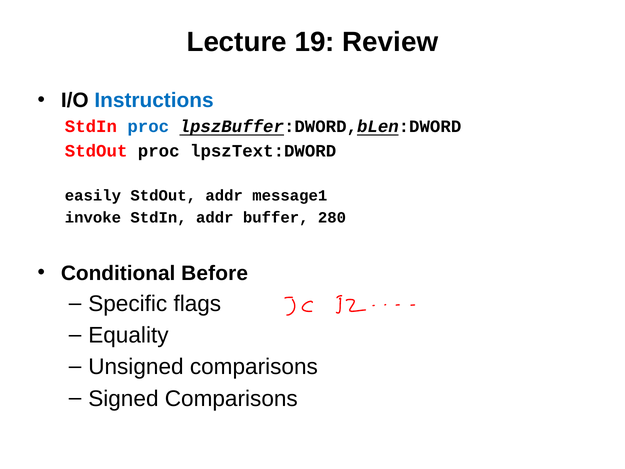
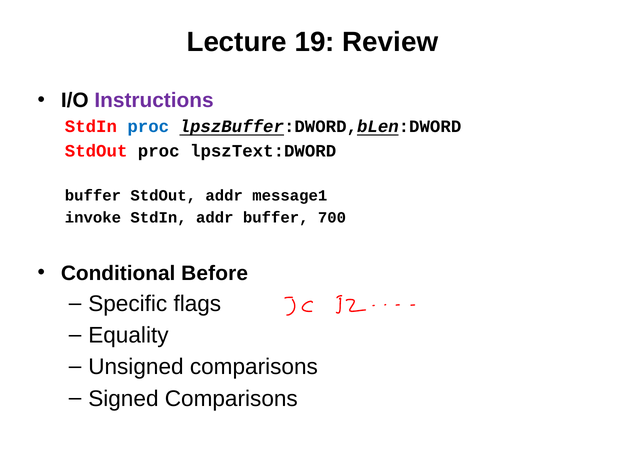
Instructions colour: blue -> purple
easily at (93, 196): easily -> buffer
280: 280 -> 700
